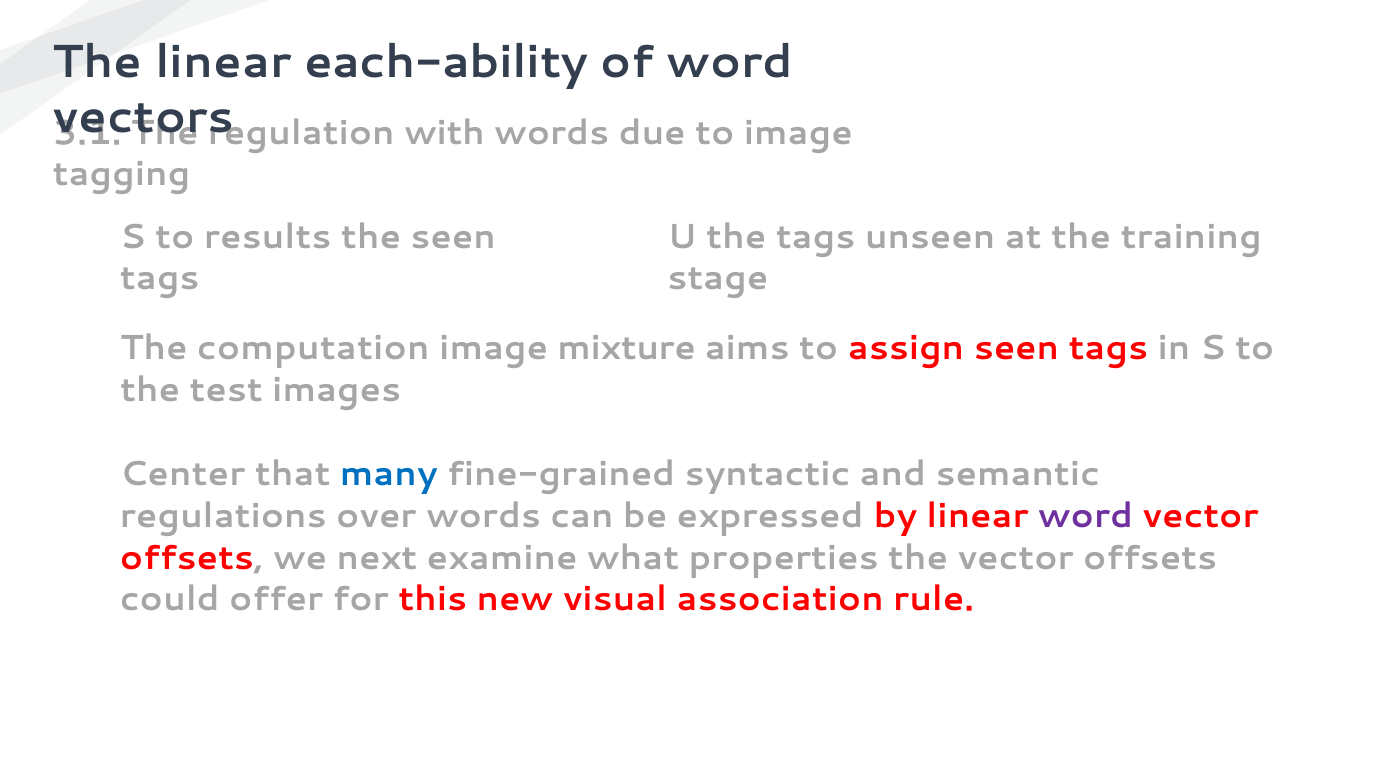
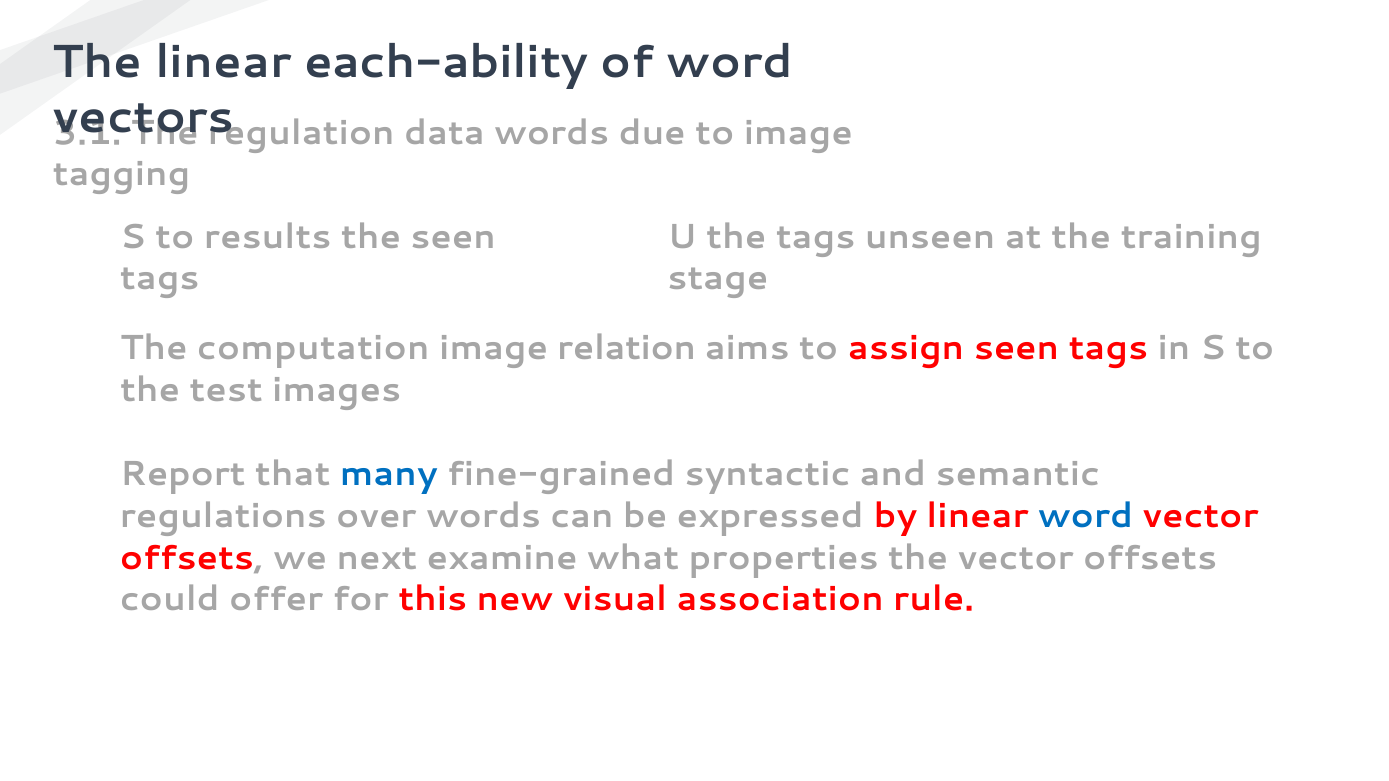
with: with -> data
mixture: mixture -> relation
Center: Center -> Report
word at (1086, 516) colour: purple -> blue
